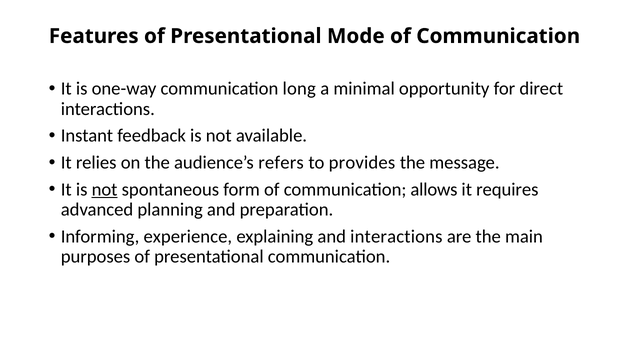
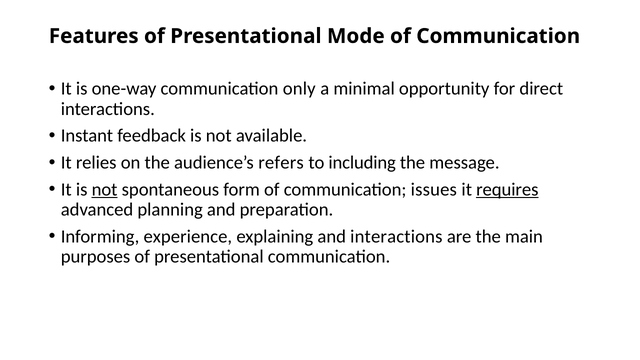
long: long -> only
provides: provides -> including
allows: allows -> issues
requires underline: none -> present
